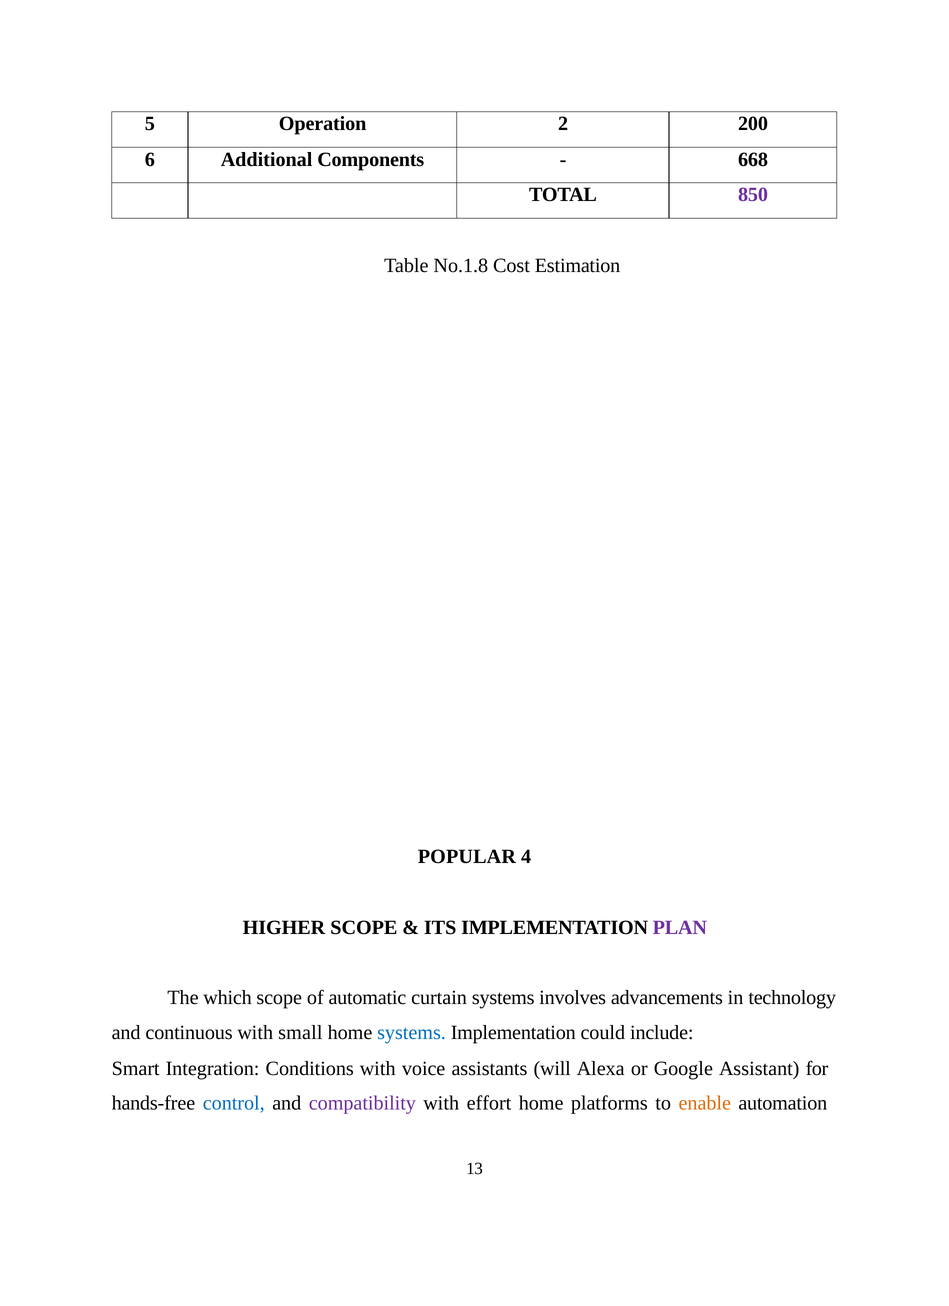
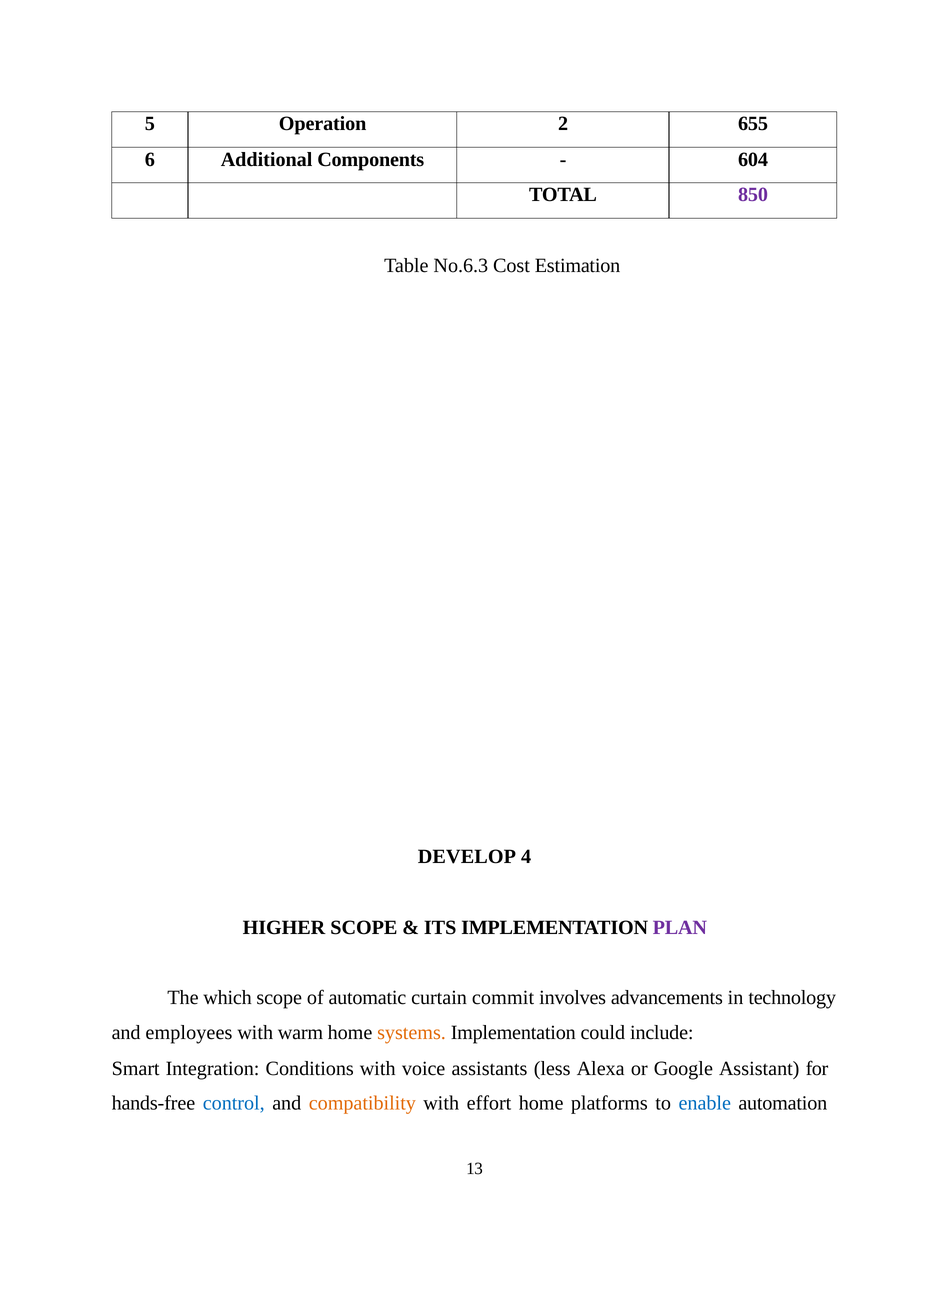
200: 200 -> 655
668: 668 -> 604
No.1.8: No.1.8 -> No.6.3
POPULAR: POPULAR -> DEVELOP
curtain systems: systems -> commit
continuous: continuous -> employees
small: small -> warm
systems at (412, 1033) colour: blue -> orange
will: will -> less
compatibility colour: purple -> orange
enable colour: orange -> blue
